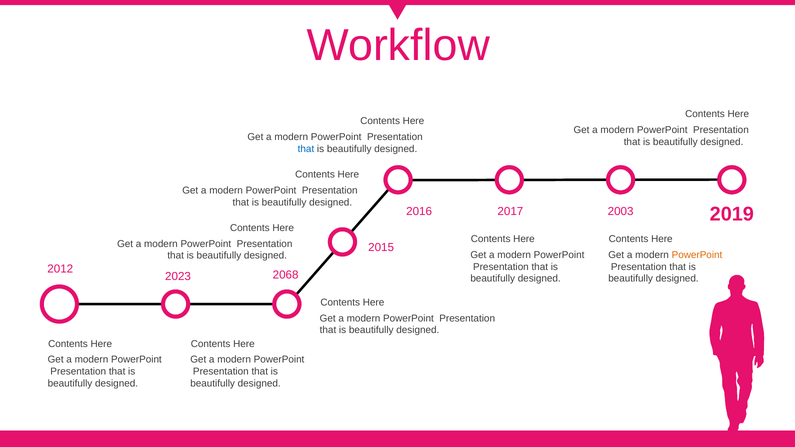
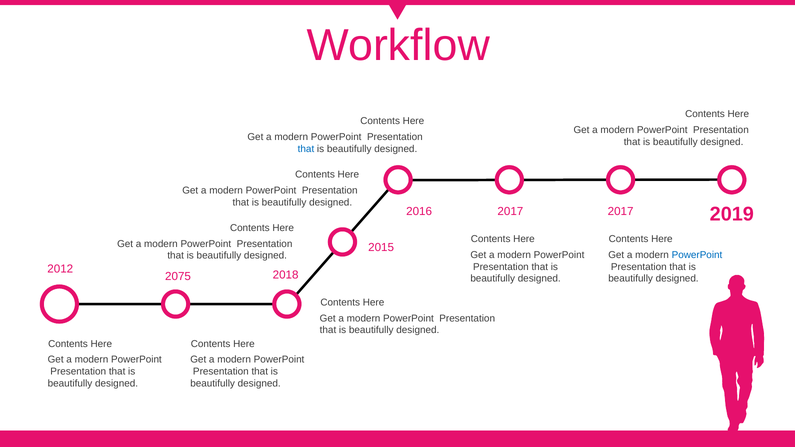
2016 2003: 2003 -> 2017
PowerPoint at (697, 255) colour: orange -> blue
2068: 2068 -> 2018
2023: 2023 -> 2075
